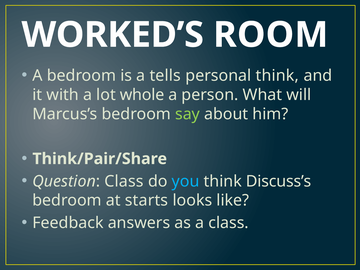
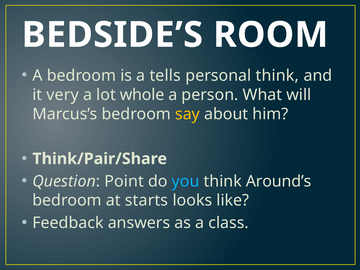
WORKED’S: WORKED’S -> BEDSIDE’S
with: with -> very
say colour: light green -> yellow
Question Class: Class -> Point
Discuss’s: Discuss’s -> Around’s
